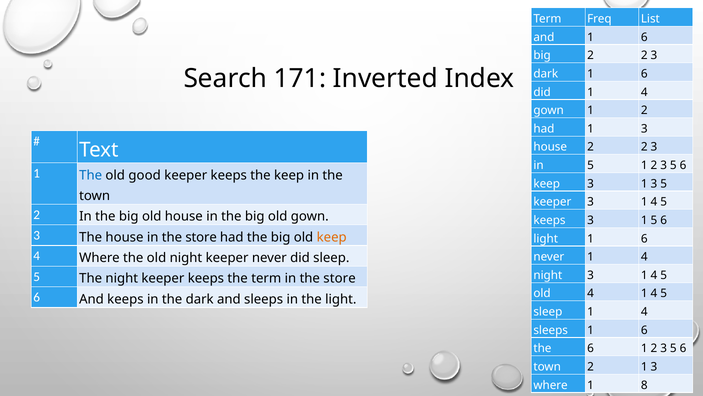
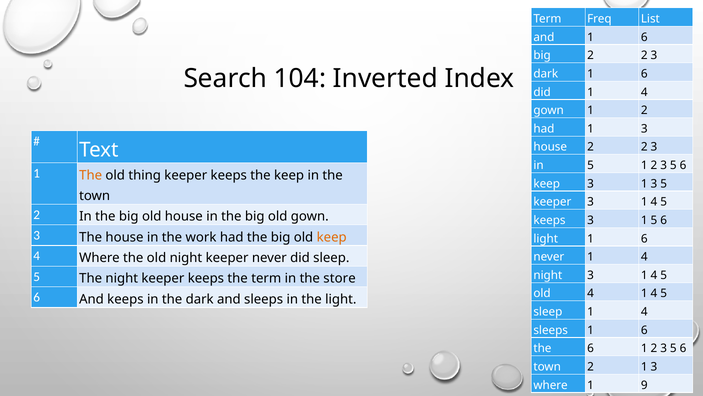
171: 171 -> 104
The at (91, 175) colour: blue -> orange
good: good -> thing
house in the store: store -> work
8: 8 -> 9
